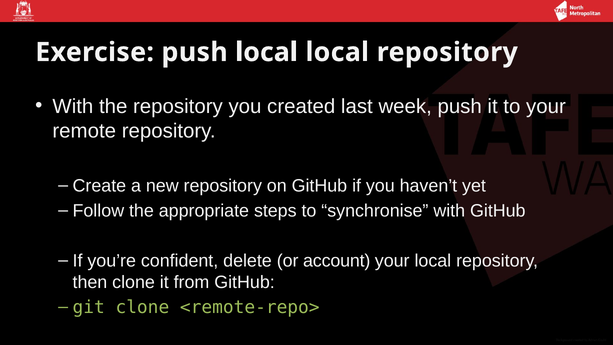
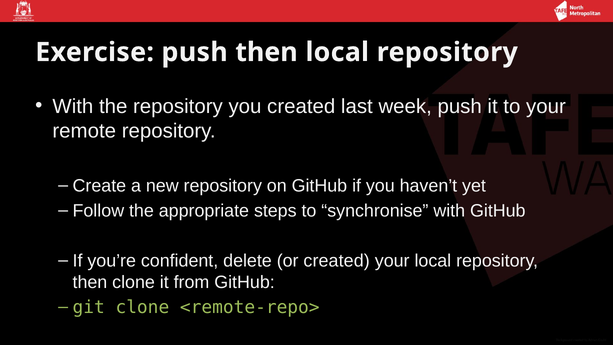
push local: local -> then
or account: account -> created
